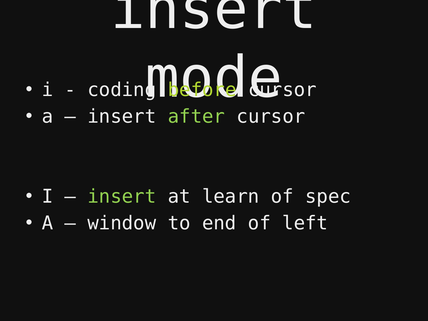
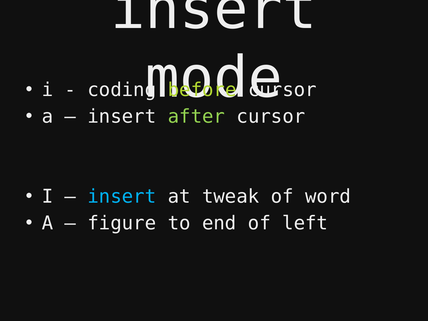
insert at (122, 196) colour: light green -> light blue
learn: learn -> tweak
spec: spec -> word
window: window -> figure
